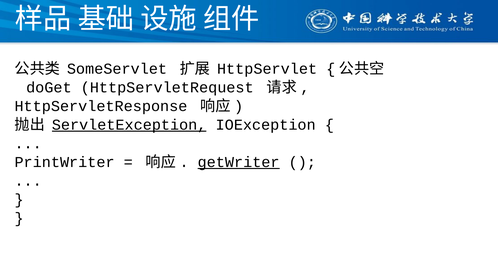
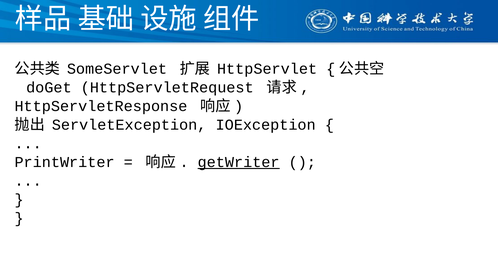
ServletException underline: present -> none
